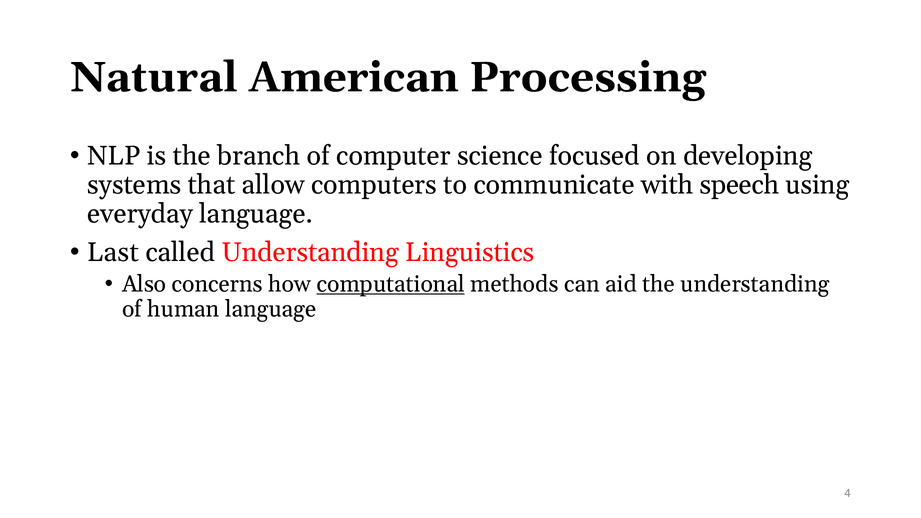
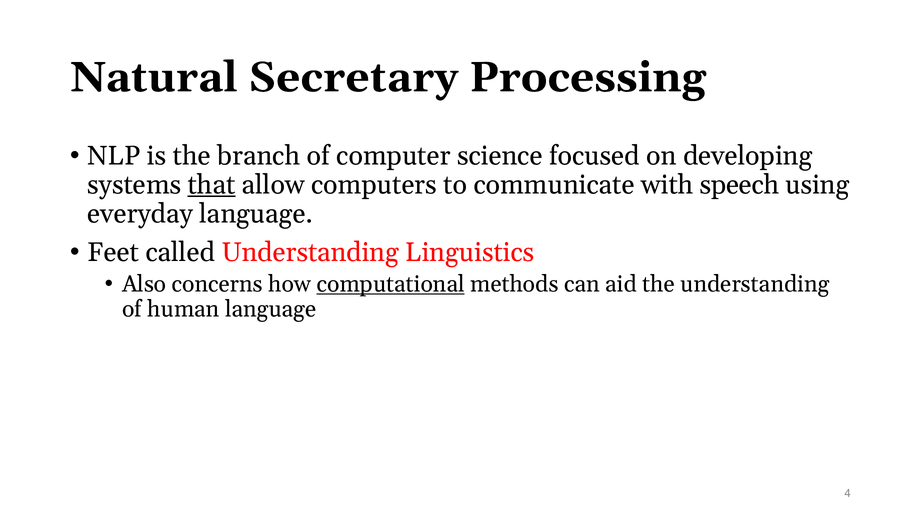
American: American -> Secretary
that underline: none -> present
Last: Last -> Feet
